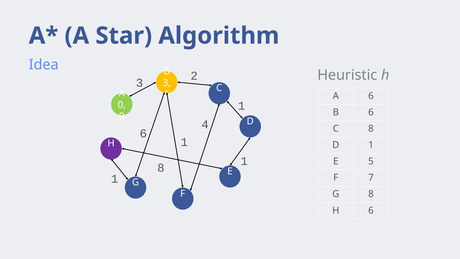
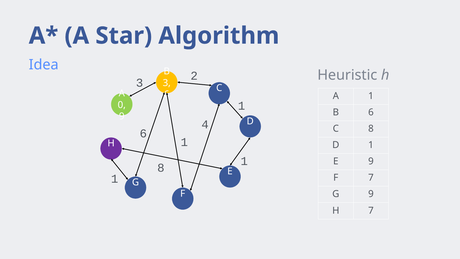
A 6: 6 -> 1
E 5: 5 -> 9
G 8: 8 -> 9
H 6: 6 -> 7
